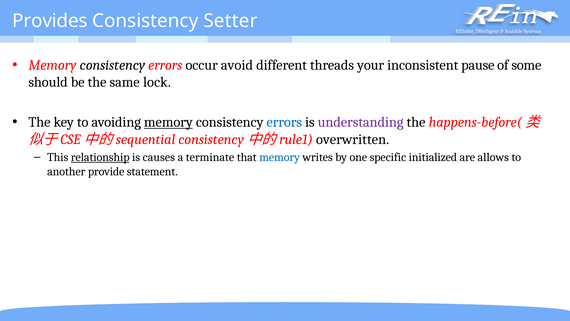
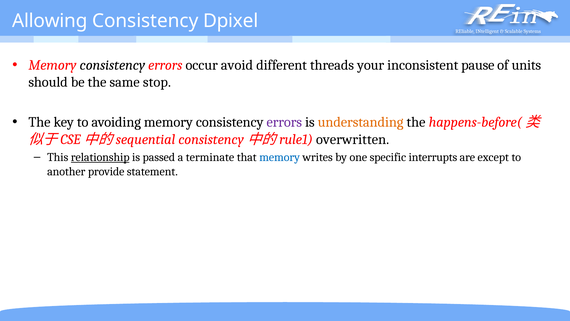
Provides: Provides -> Allowing
Setter: Setter -> Dpixel
some: some -> units
lock: lock -> stop
memory at (168, 122) underline: present -> none
errors at (284, 122) colour: blue -> purple
understanding colour: purple -> orange
causes: causes -> passed
initialized: initialized -> interrupts
allows: allows -> except
